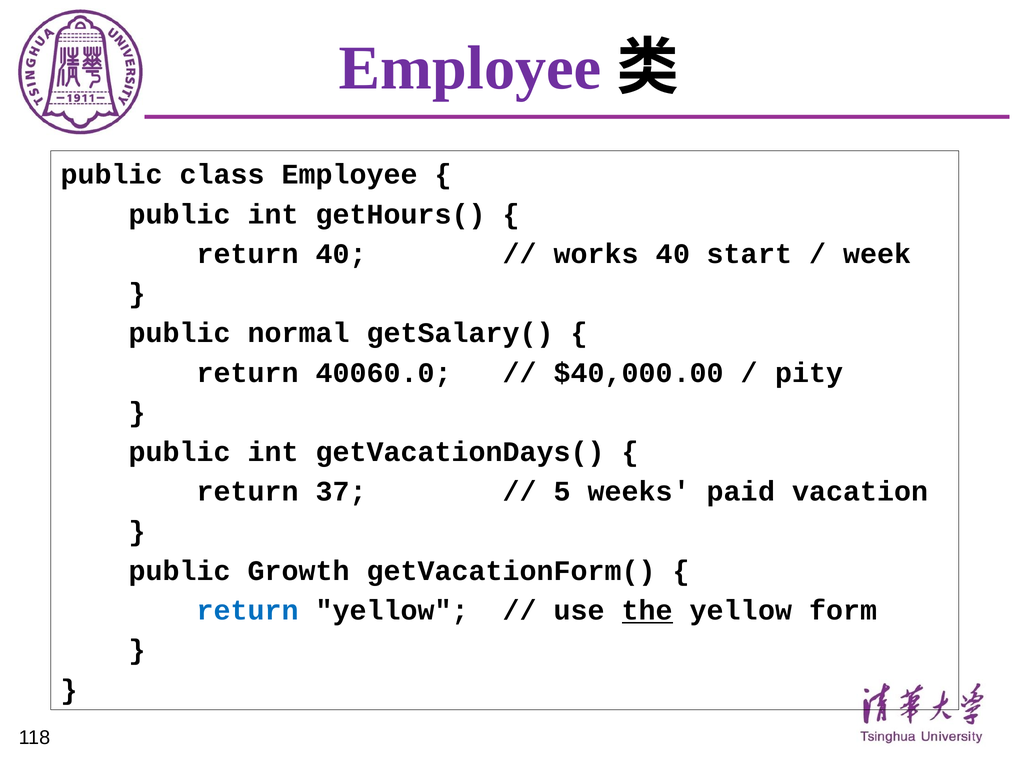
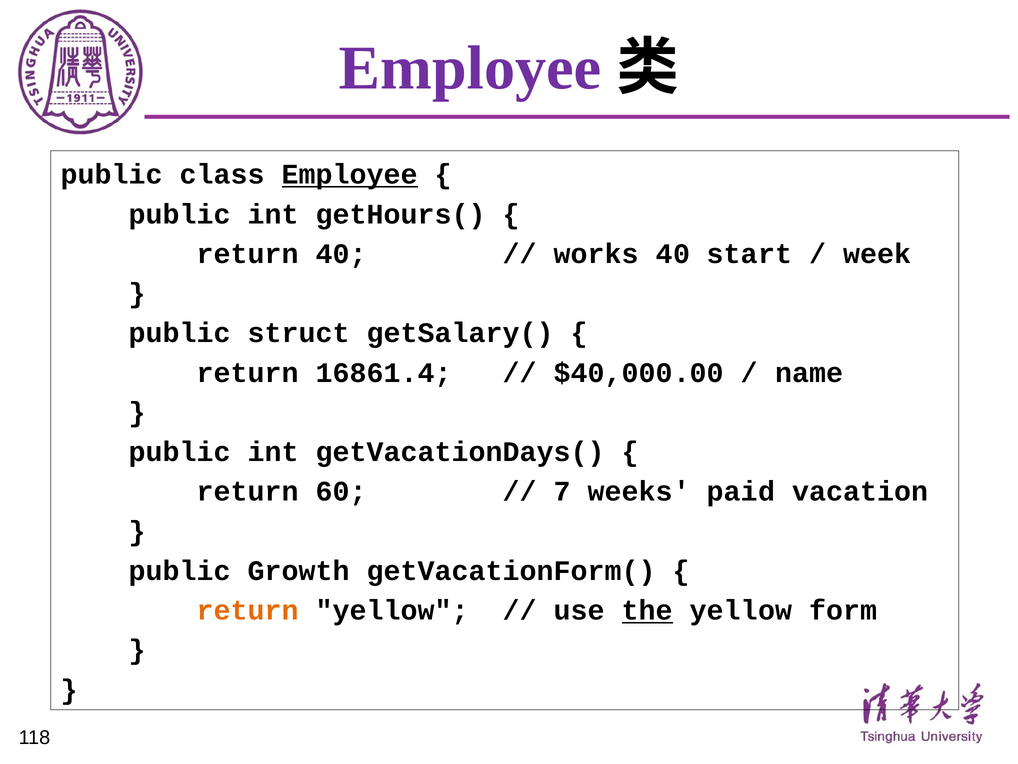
Employee at (350, 174) underline: none -> present
normal: normal -> struct
40060.0: 40060.0 -> 16861.4
pity: pity -> name
37: 37 -> 60
5: 5 -> 7
return at (248, 610) colour: blue -> orange
